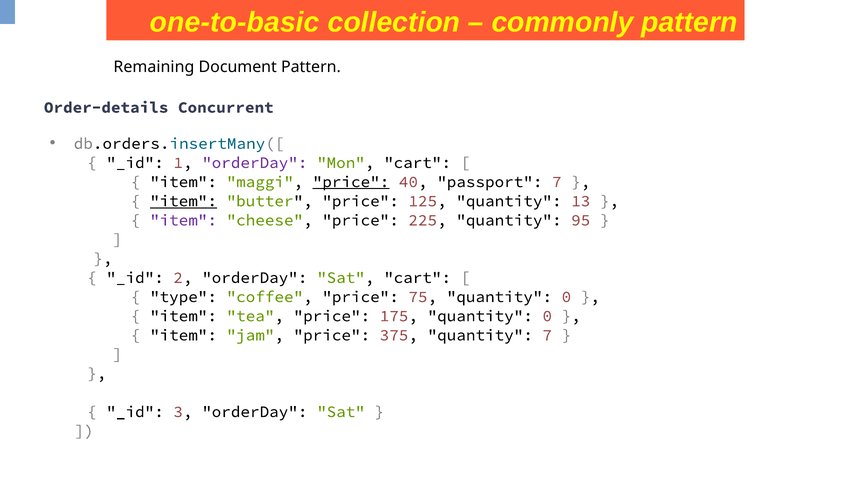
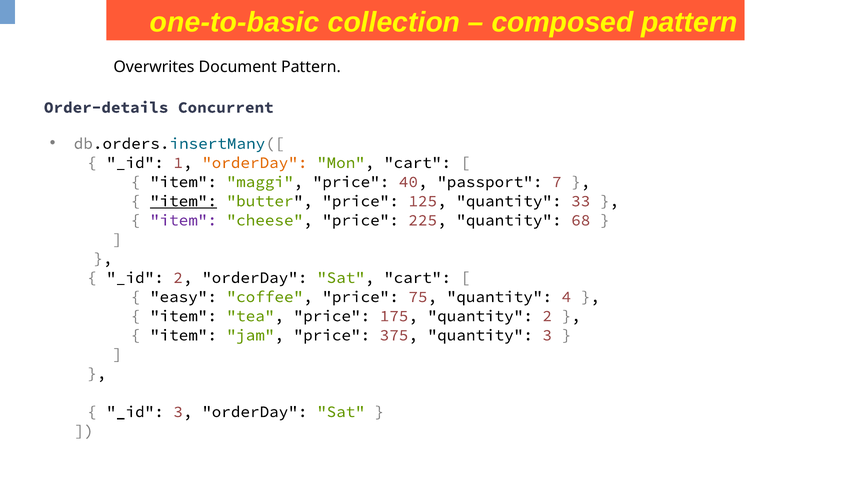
commonly: commonly -> composed
Remaining: Remaining -> Overwrites
orderDay at (255, 163) colour: purple -> orange
price at (351, 182) underline: present -> none
13: 13 -> 33
95: 95 -> 68
type: type -> easy
75 quantity 0: 0 -> 4
175 quantity 0: 0 -> 2
quantity 7: 7 -> 3
